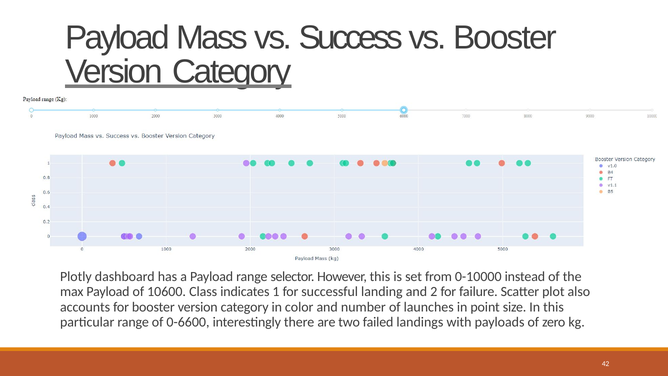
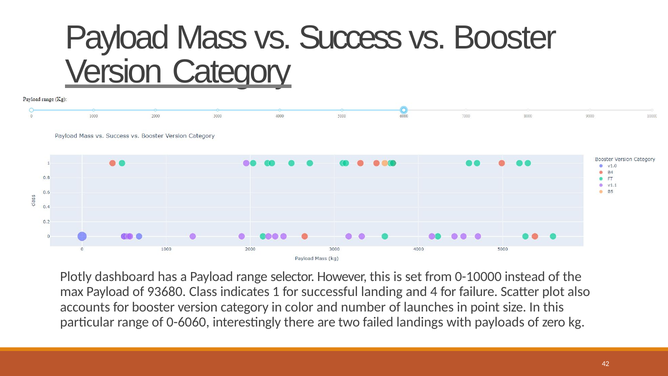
10600: 10600 -> 93680
2: 2 -> 4
0-6600: 0-6600 -> 0-6060
